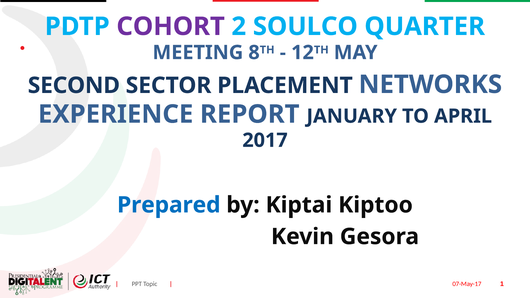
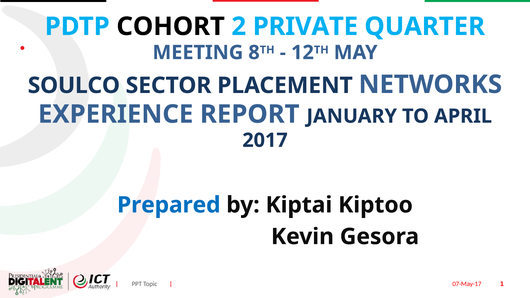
COHORT colour: purple -> black
SOULCO: SOULCO -> PRIVATE
SECOND: SECOND -> SOULCO
